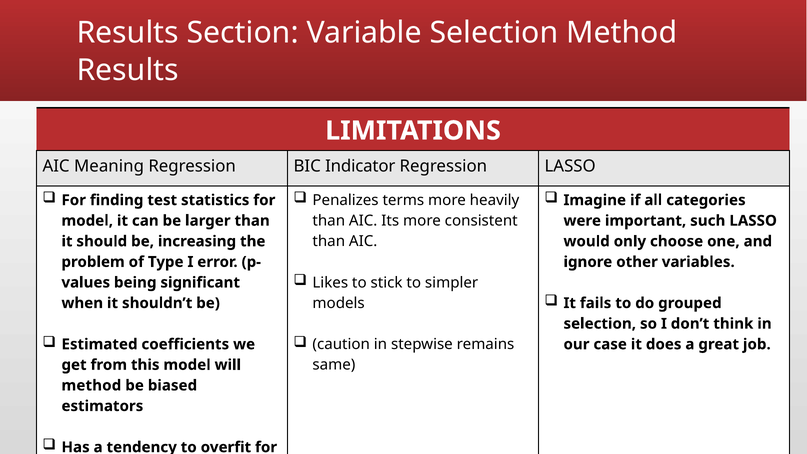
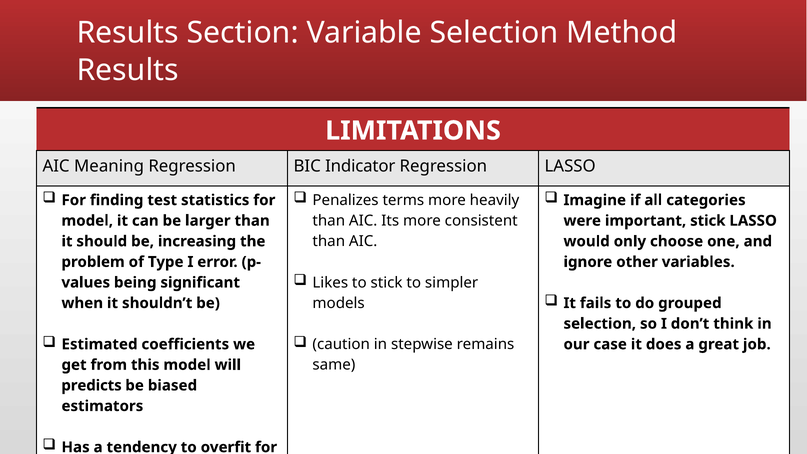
important such: such -> stick
method at (91, 385): method -> predicts
